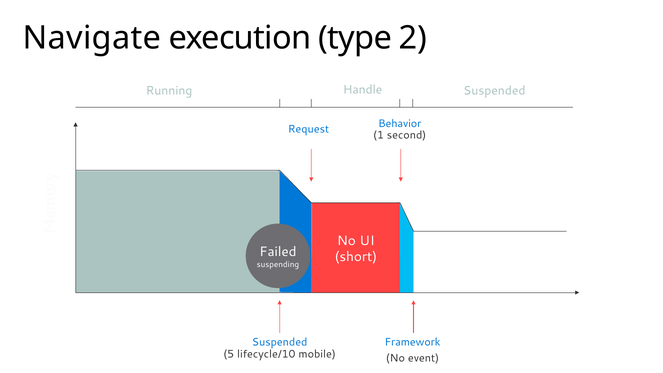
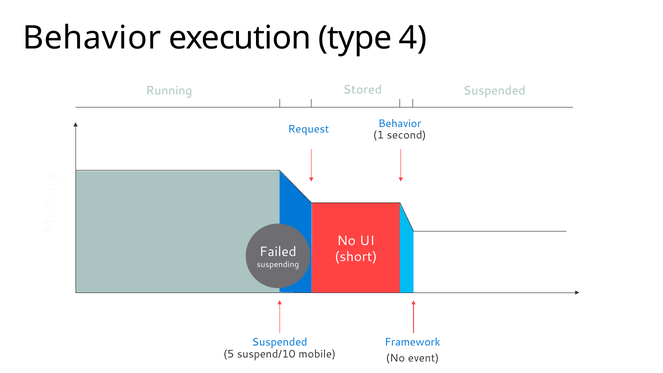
Navigate at (92, 38): Navigate -> Behavior
2: 2 -> 4
Handle: Handle -> Stored
lifecycle/10: lifecycle/10 -> suspend/10
